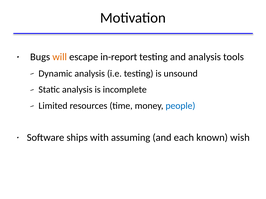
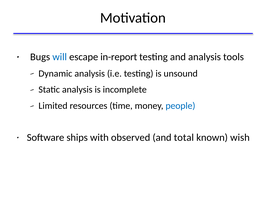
will colour: orange -> blue
assuming: assuming -> observed
each: each -> total
